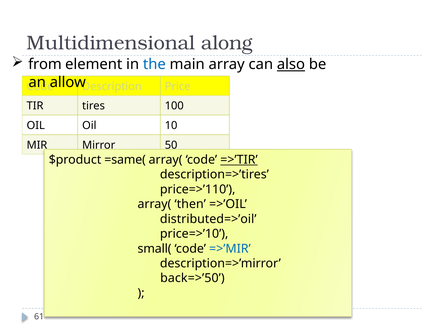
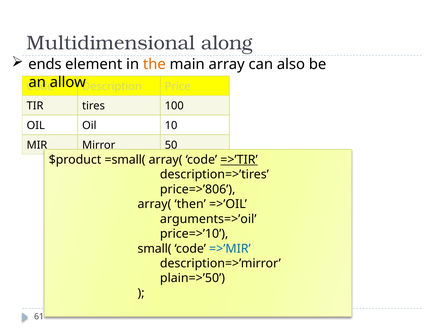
from: from -> ends
the colour: blue -> orange
also underline: present -> none
=same(: =same( -> =small(
price=>’110: price=>’110 -> price=>’806
distributed=>’oil: distributed=>’oil -> arguments=>’oil
back=>’50: back=>’50 -> plain=>’50
